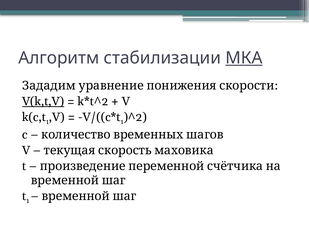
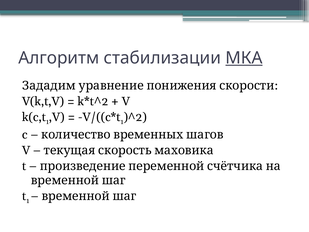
V(k,t,V underline: present -> none
